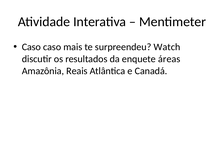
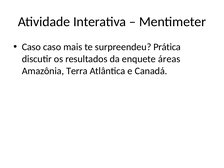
Watch: Watch -> Prática
Reais: Reais -> Terra
